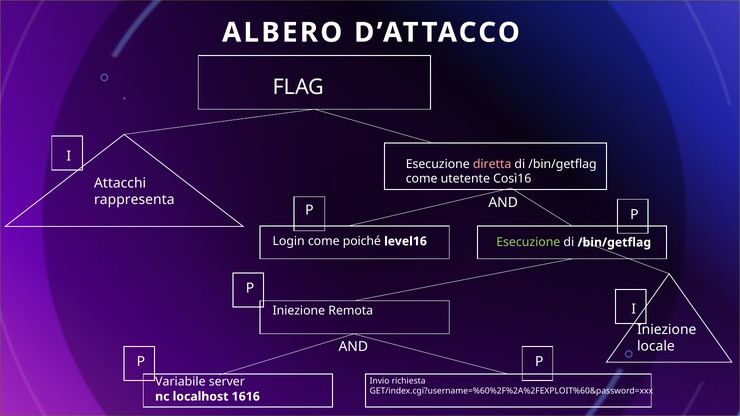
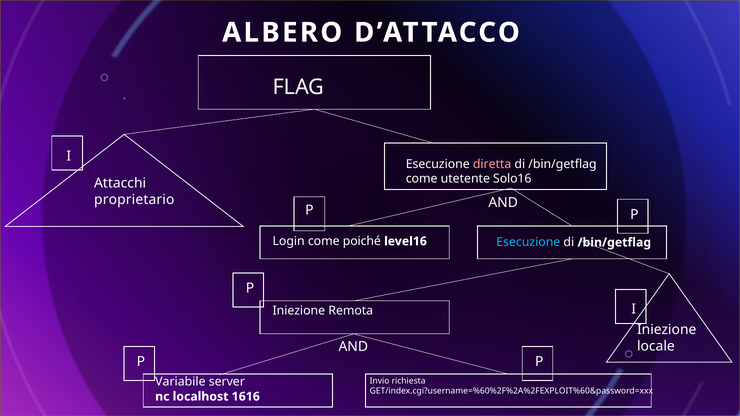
Così16: Così16 -> Solo16
rappresenta: rappresenta -> proprietario
Esecuzione at (528, 243) colour: light green -> light blue
